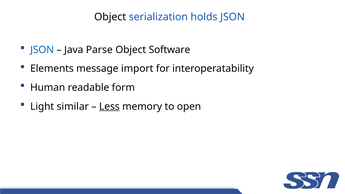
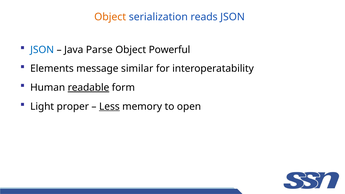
Object at (110, 17) colour: black -> orange
holds: holds -> reads
Software: Software -> Powerful
import: import -> similar
readable underline: none -> present
similar: similar -> proper
